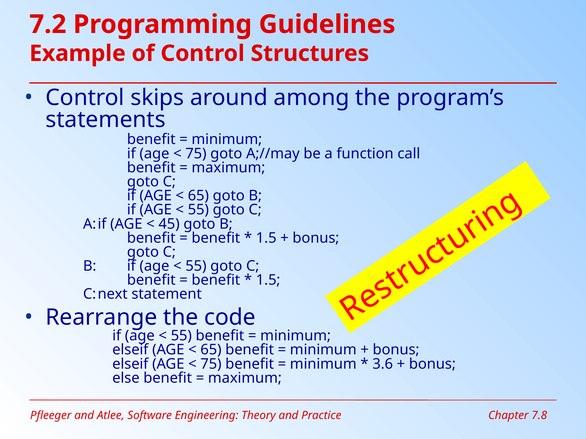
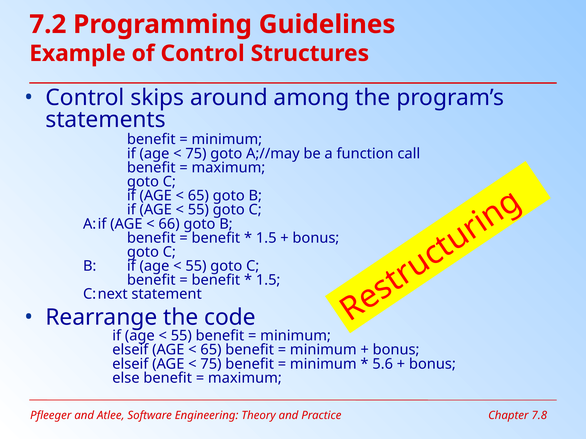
45: 45 -> 66
3.6: 3.6 -> 5.6
